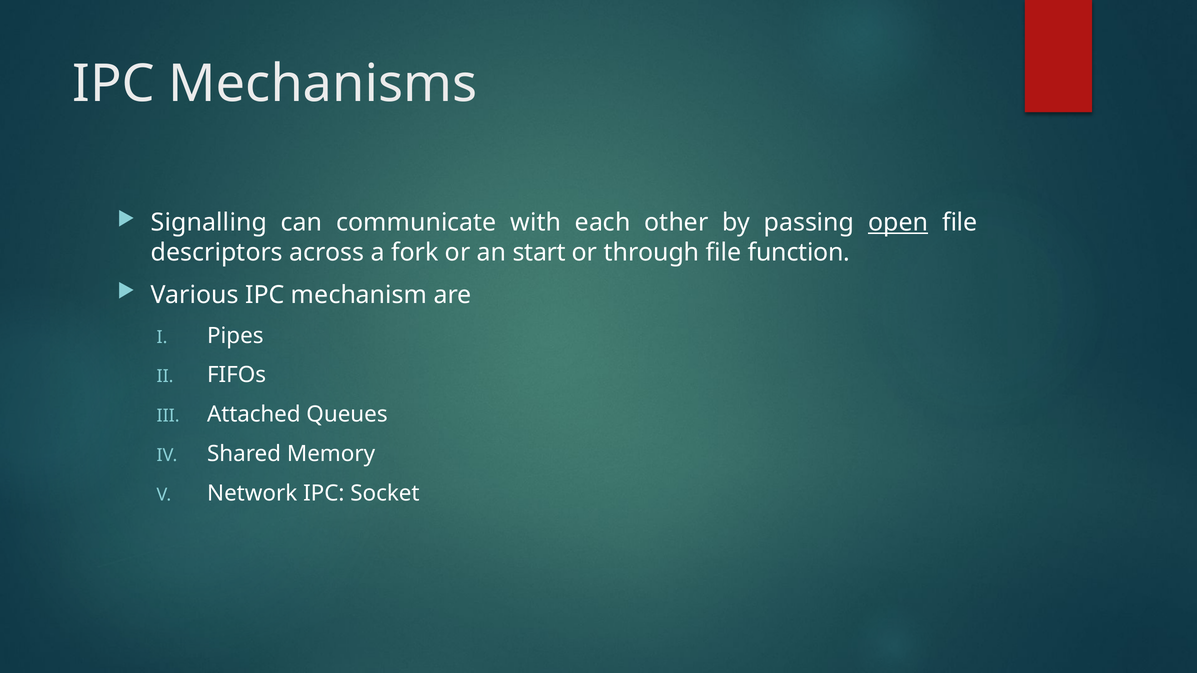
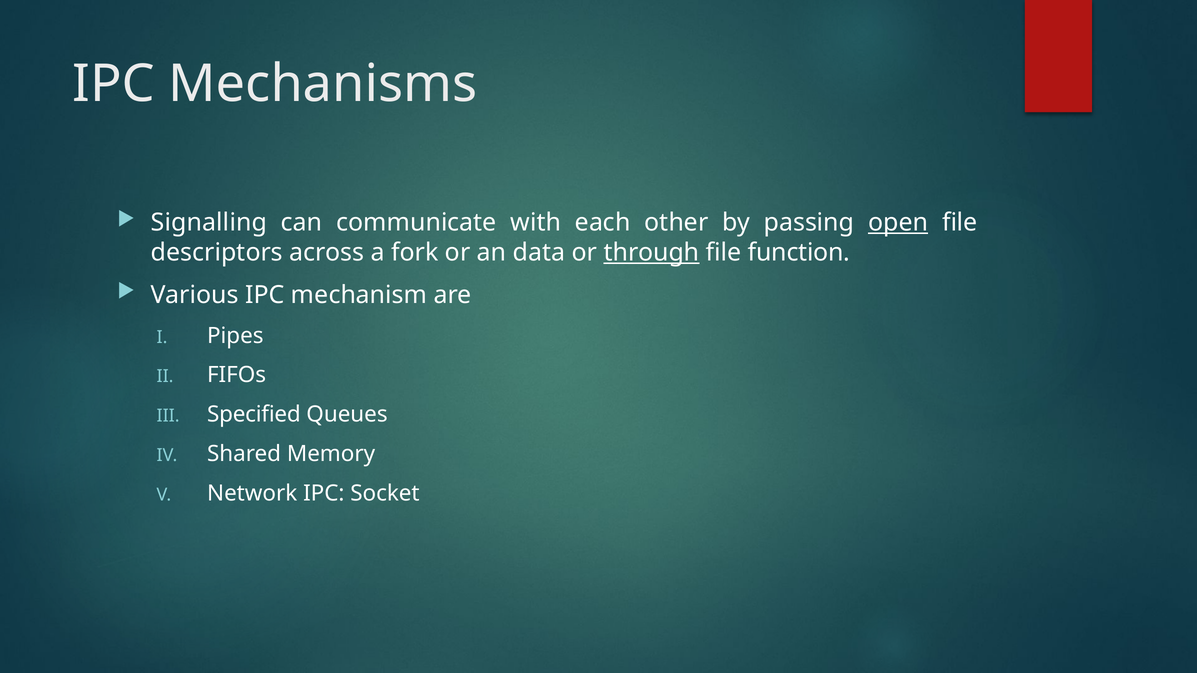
start: start -> data
through underline: none -> present
Attached: Attached -> Specified
